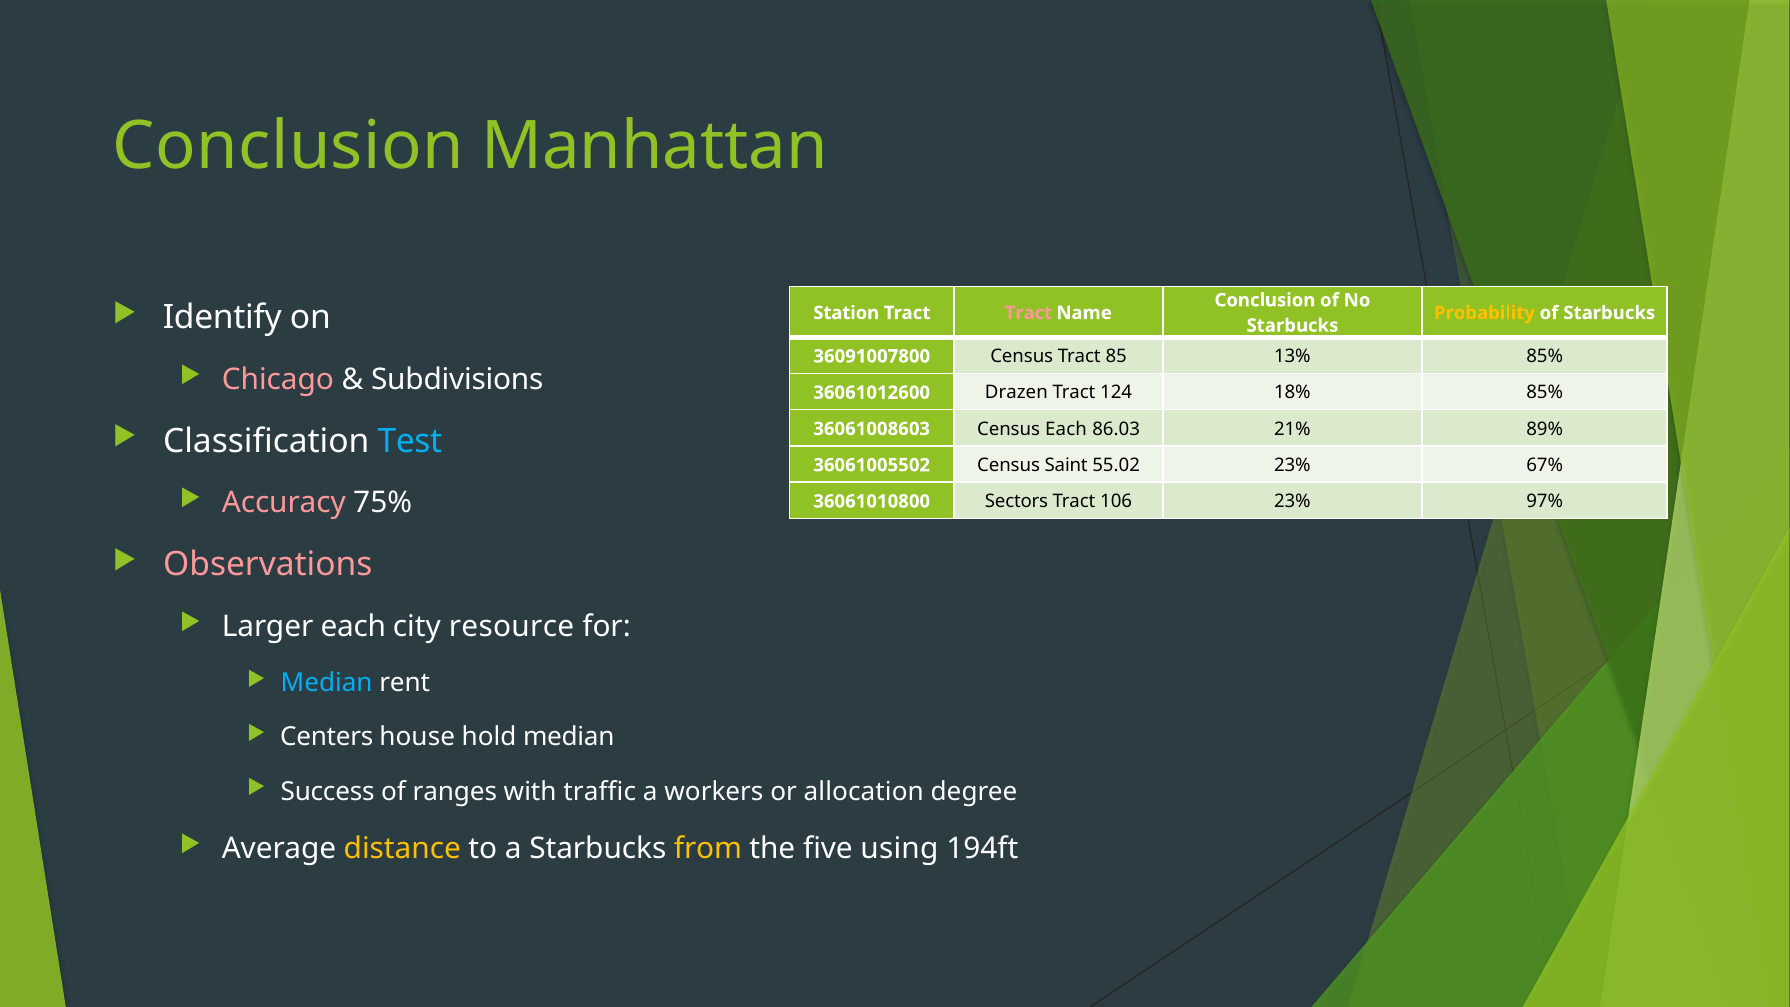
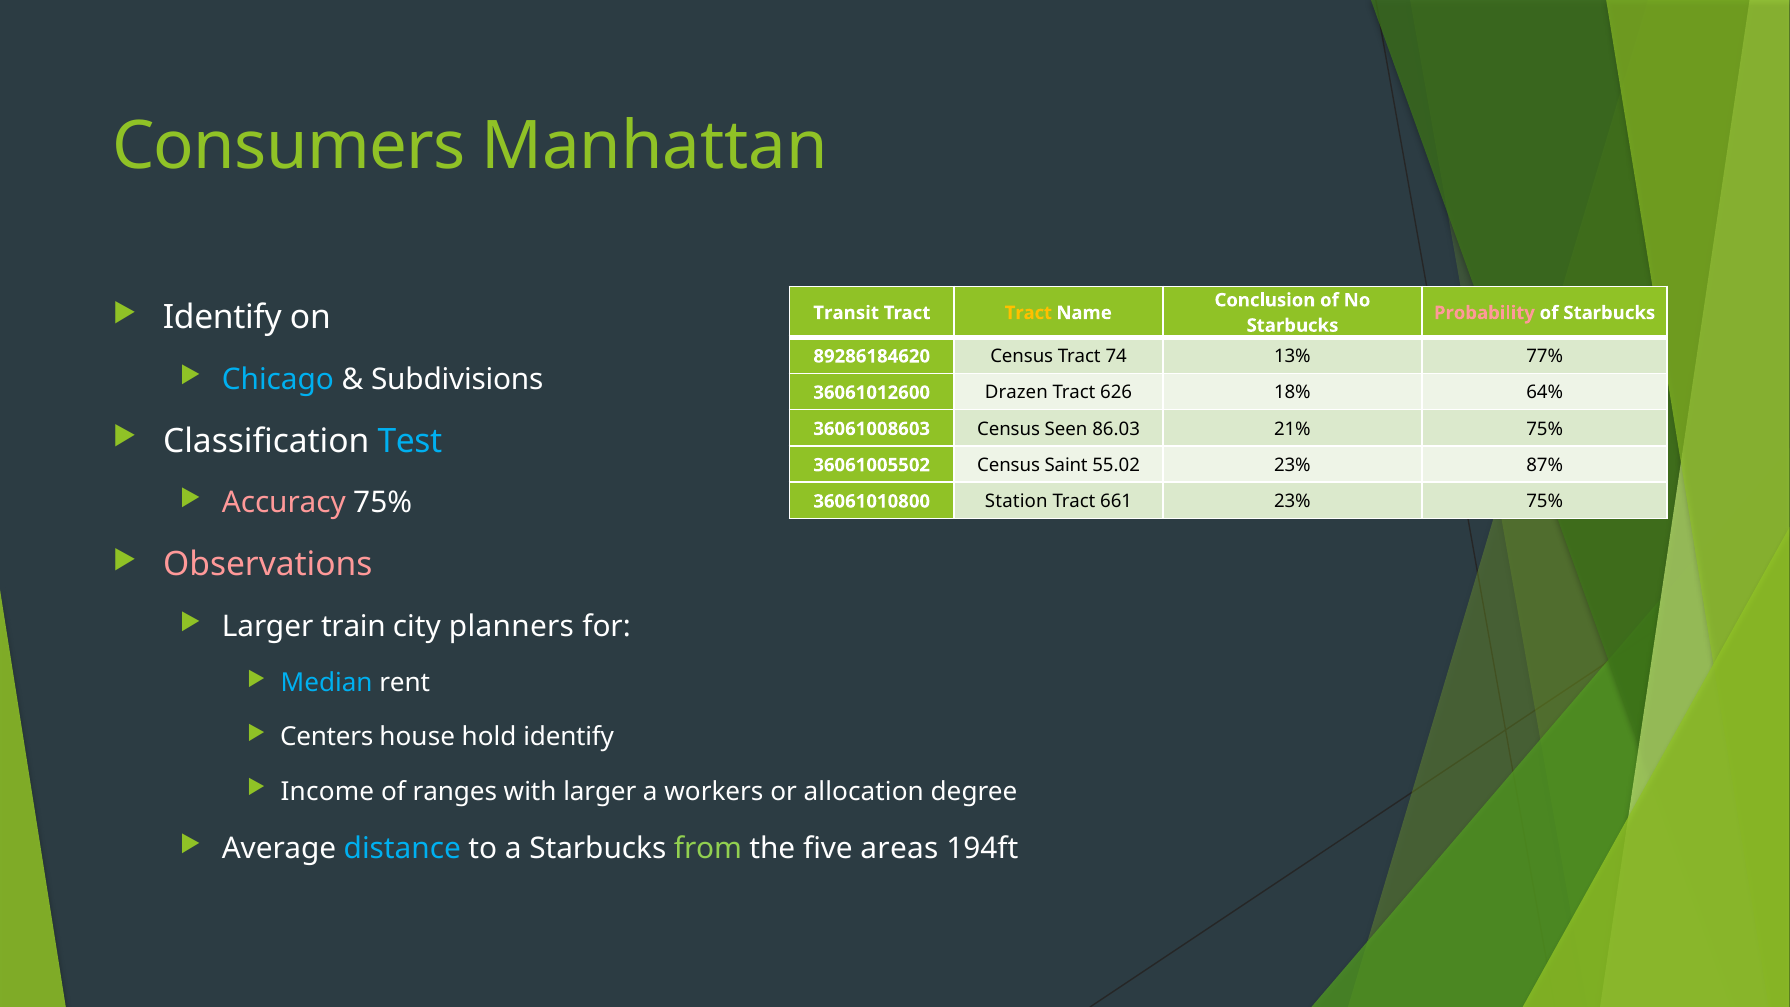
Conclusion at (288, 146): Conclusion -> Consumers
Station: Station -> Transit
Tract at (1028, 313) colour: pink -> yellow
Probability colour: yellow -> pink
36091007800: 36091007800 -> 89286184620
85: 85 -> 74
13% 85%: 85% -> 77%
Chicago colour: pink -> light blue
124: 124 -> 626
18% 85%: 85% -> 64%
Census Each: Each -> Seen
21% 89%: 89% -> 75%
67%: 67% -> 87%
Sectors: Sectors -> Station
106: 106 -> 661
23% 97%: 97% -> 75%
Larger each: each -> train
resource: resource -> planners
hold median: median -> identify
Success: Success -> Income
with traffic: traffic -> larger
distance colour: yellow -> light blue
from colour: yellow -> light green
using: using -> areas
